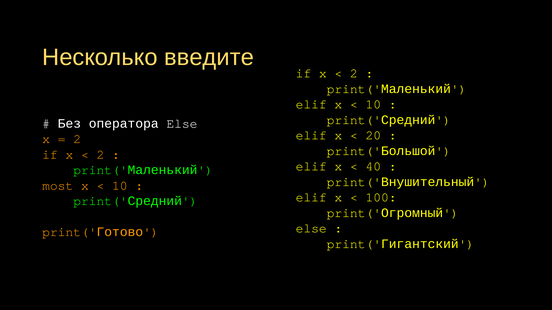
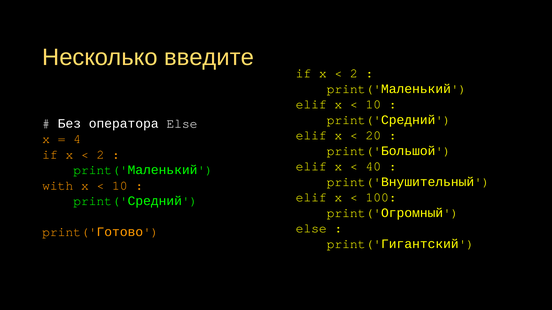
2 at (77, 139): 2 -> 4
most: most -> with
